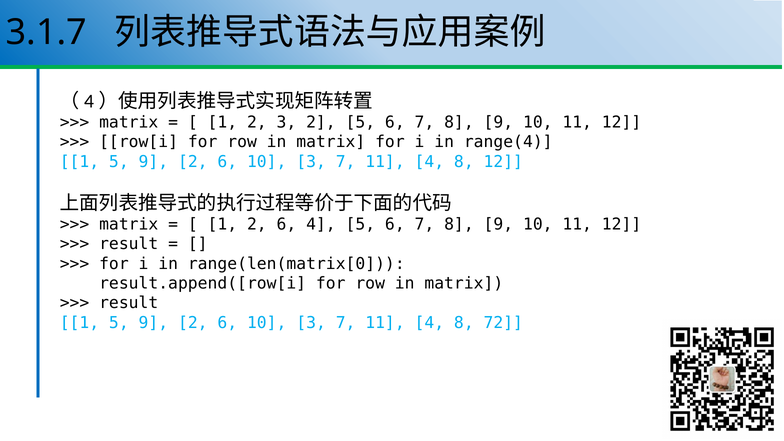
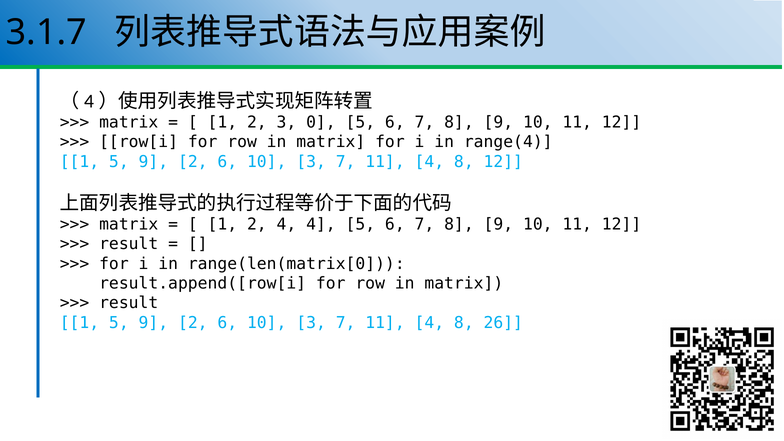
3 2: 2 -> 0
1 2 6: 6 -> 4
72: 72 -> 26
